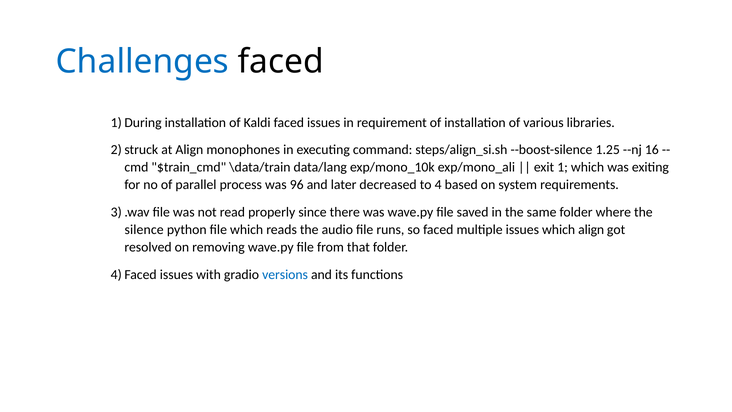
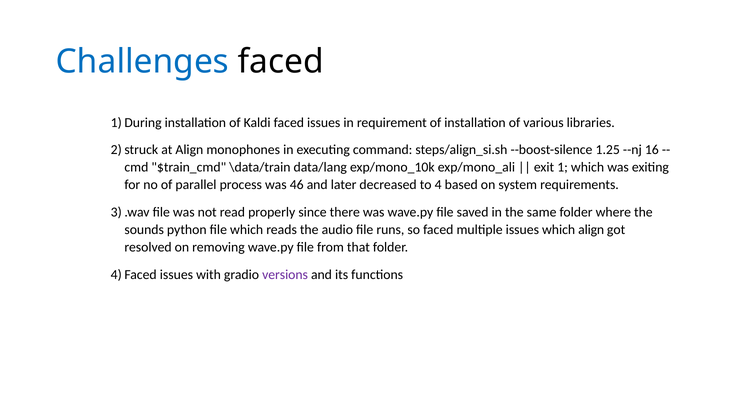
96: 96 -> 46
silence: silence -> sounds
versions colour: blue -> purple
